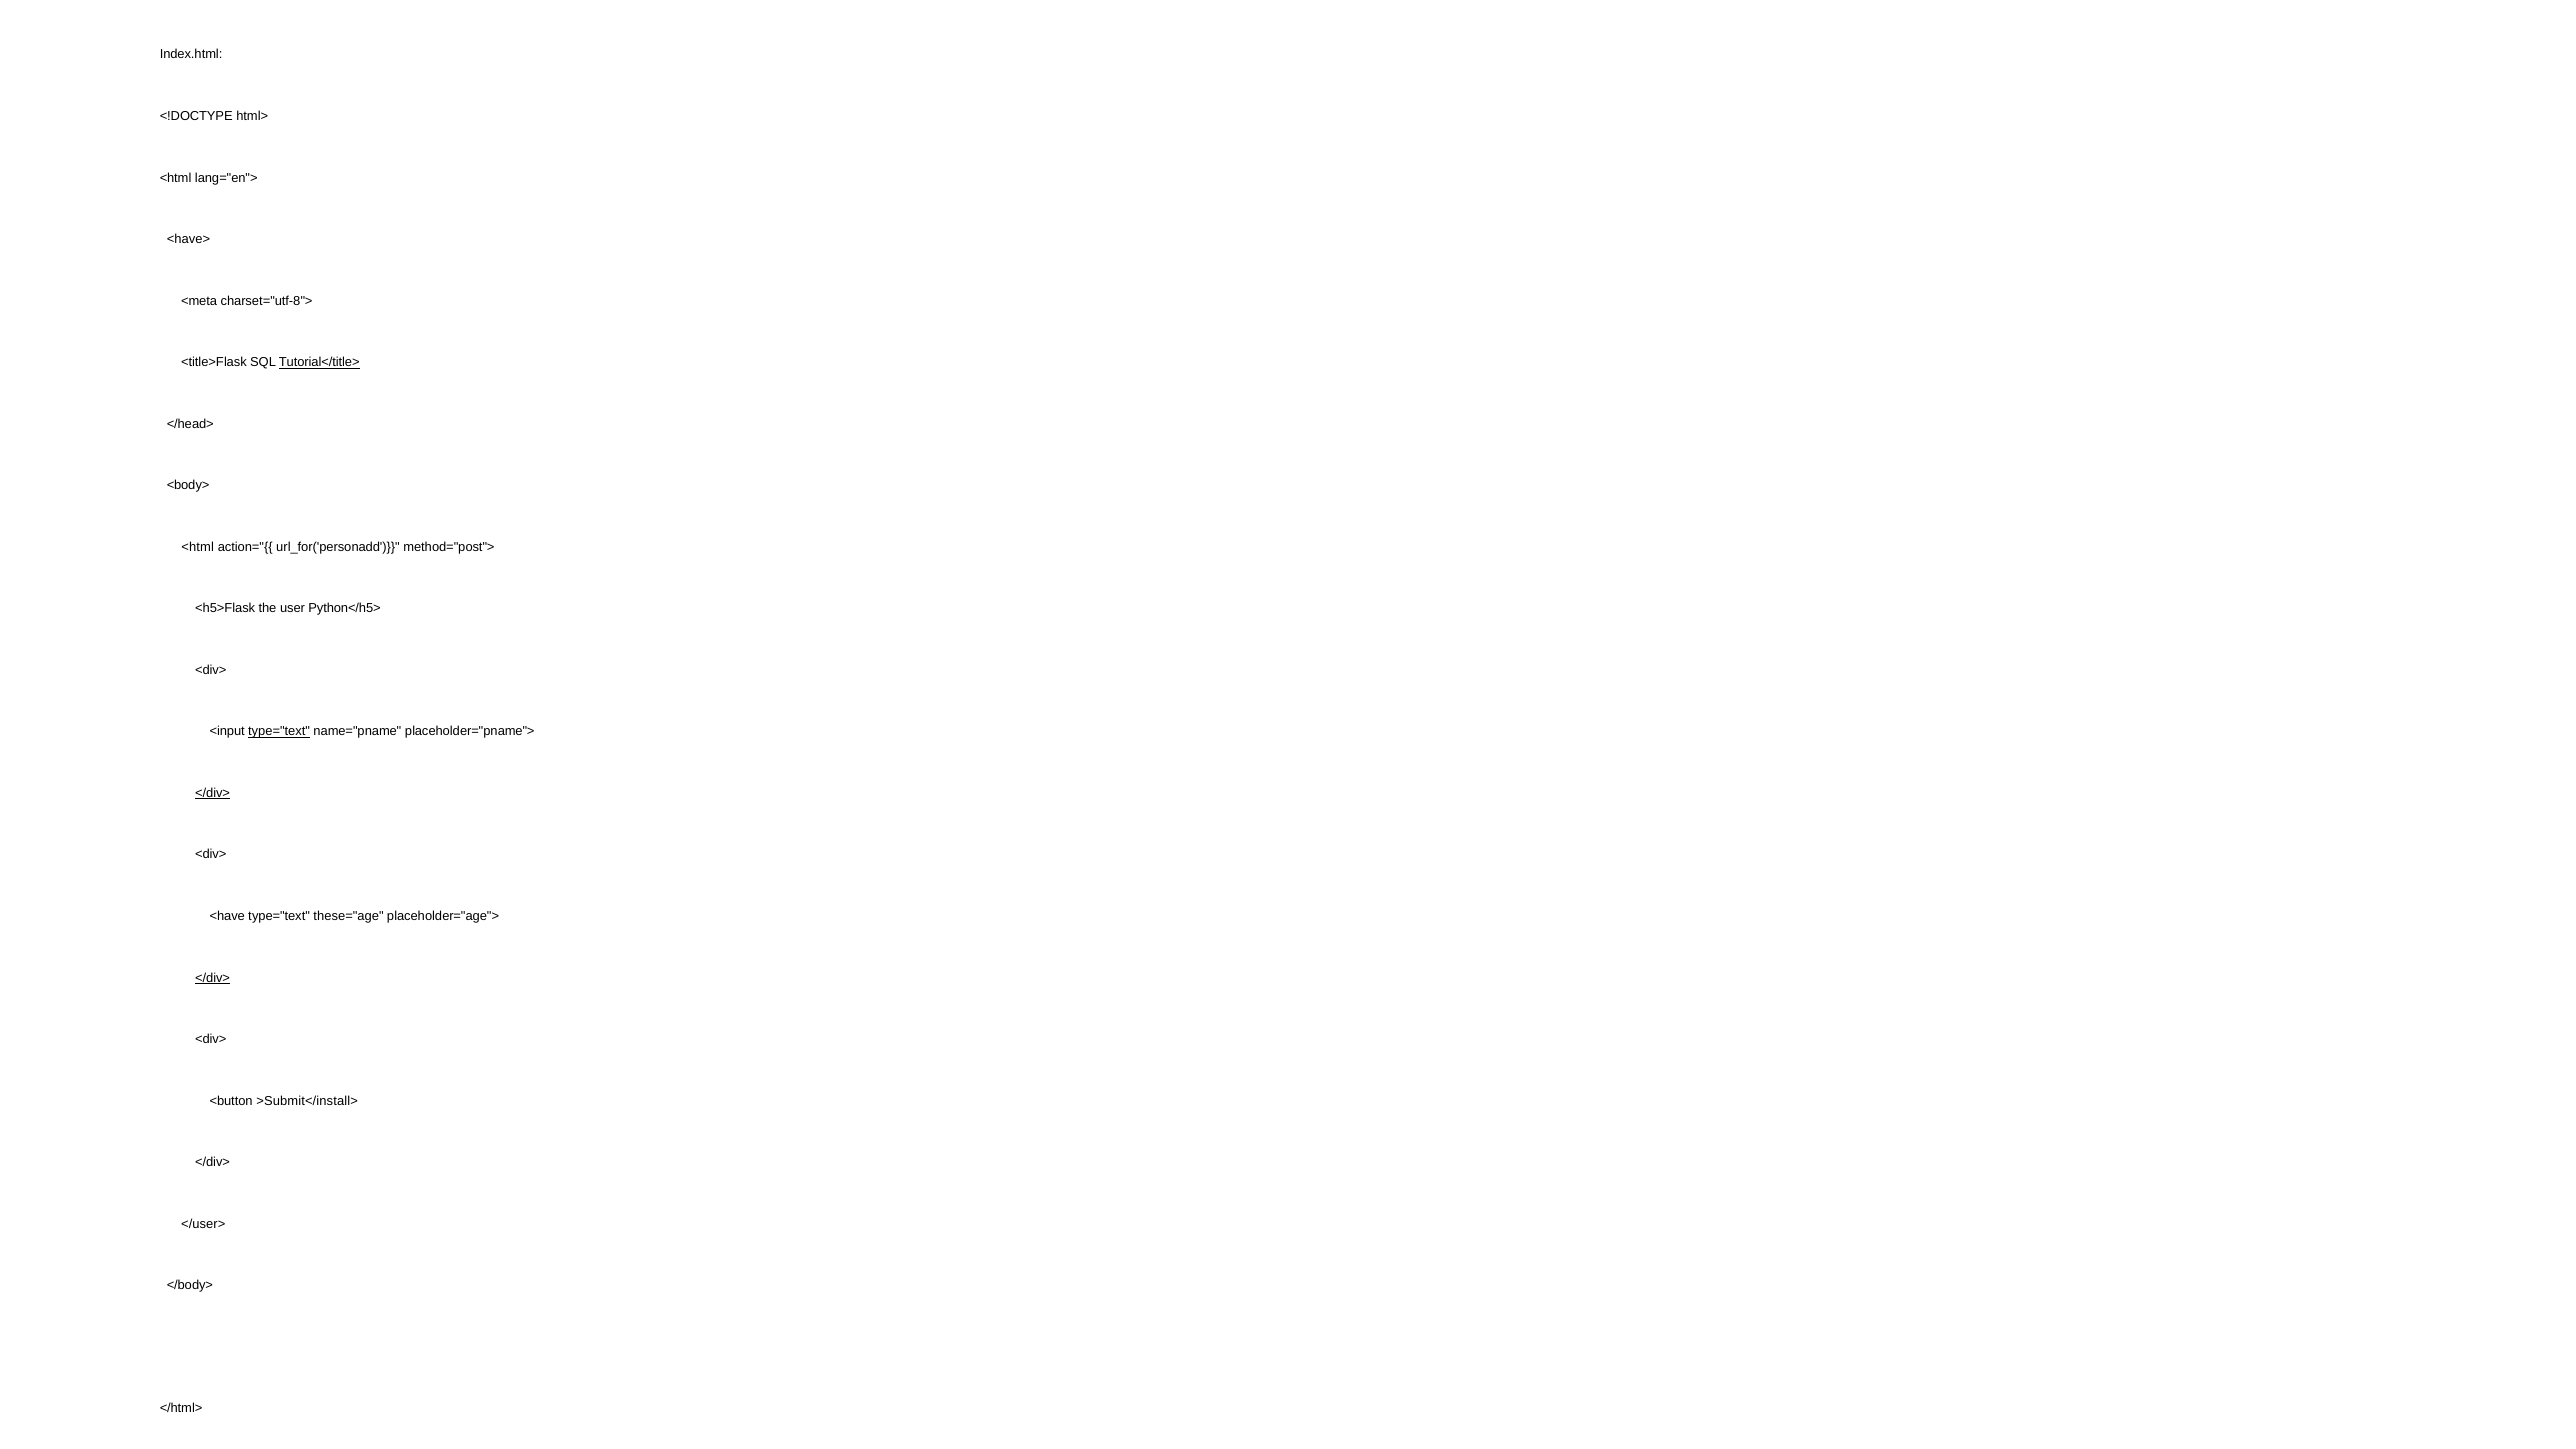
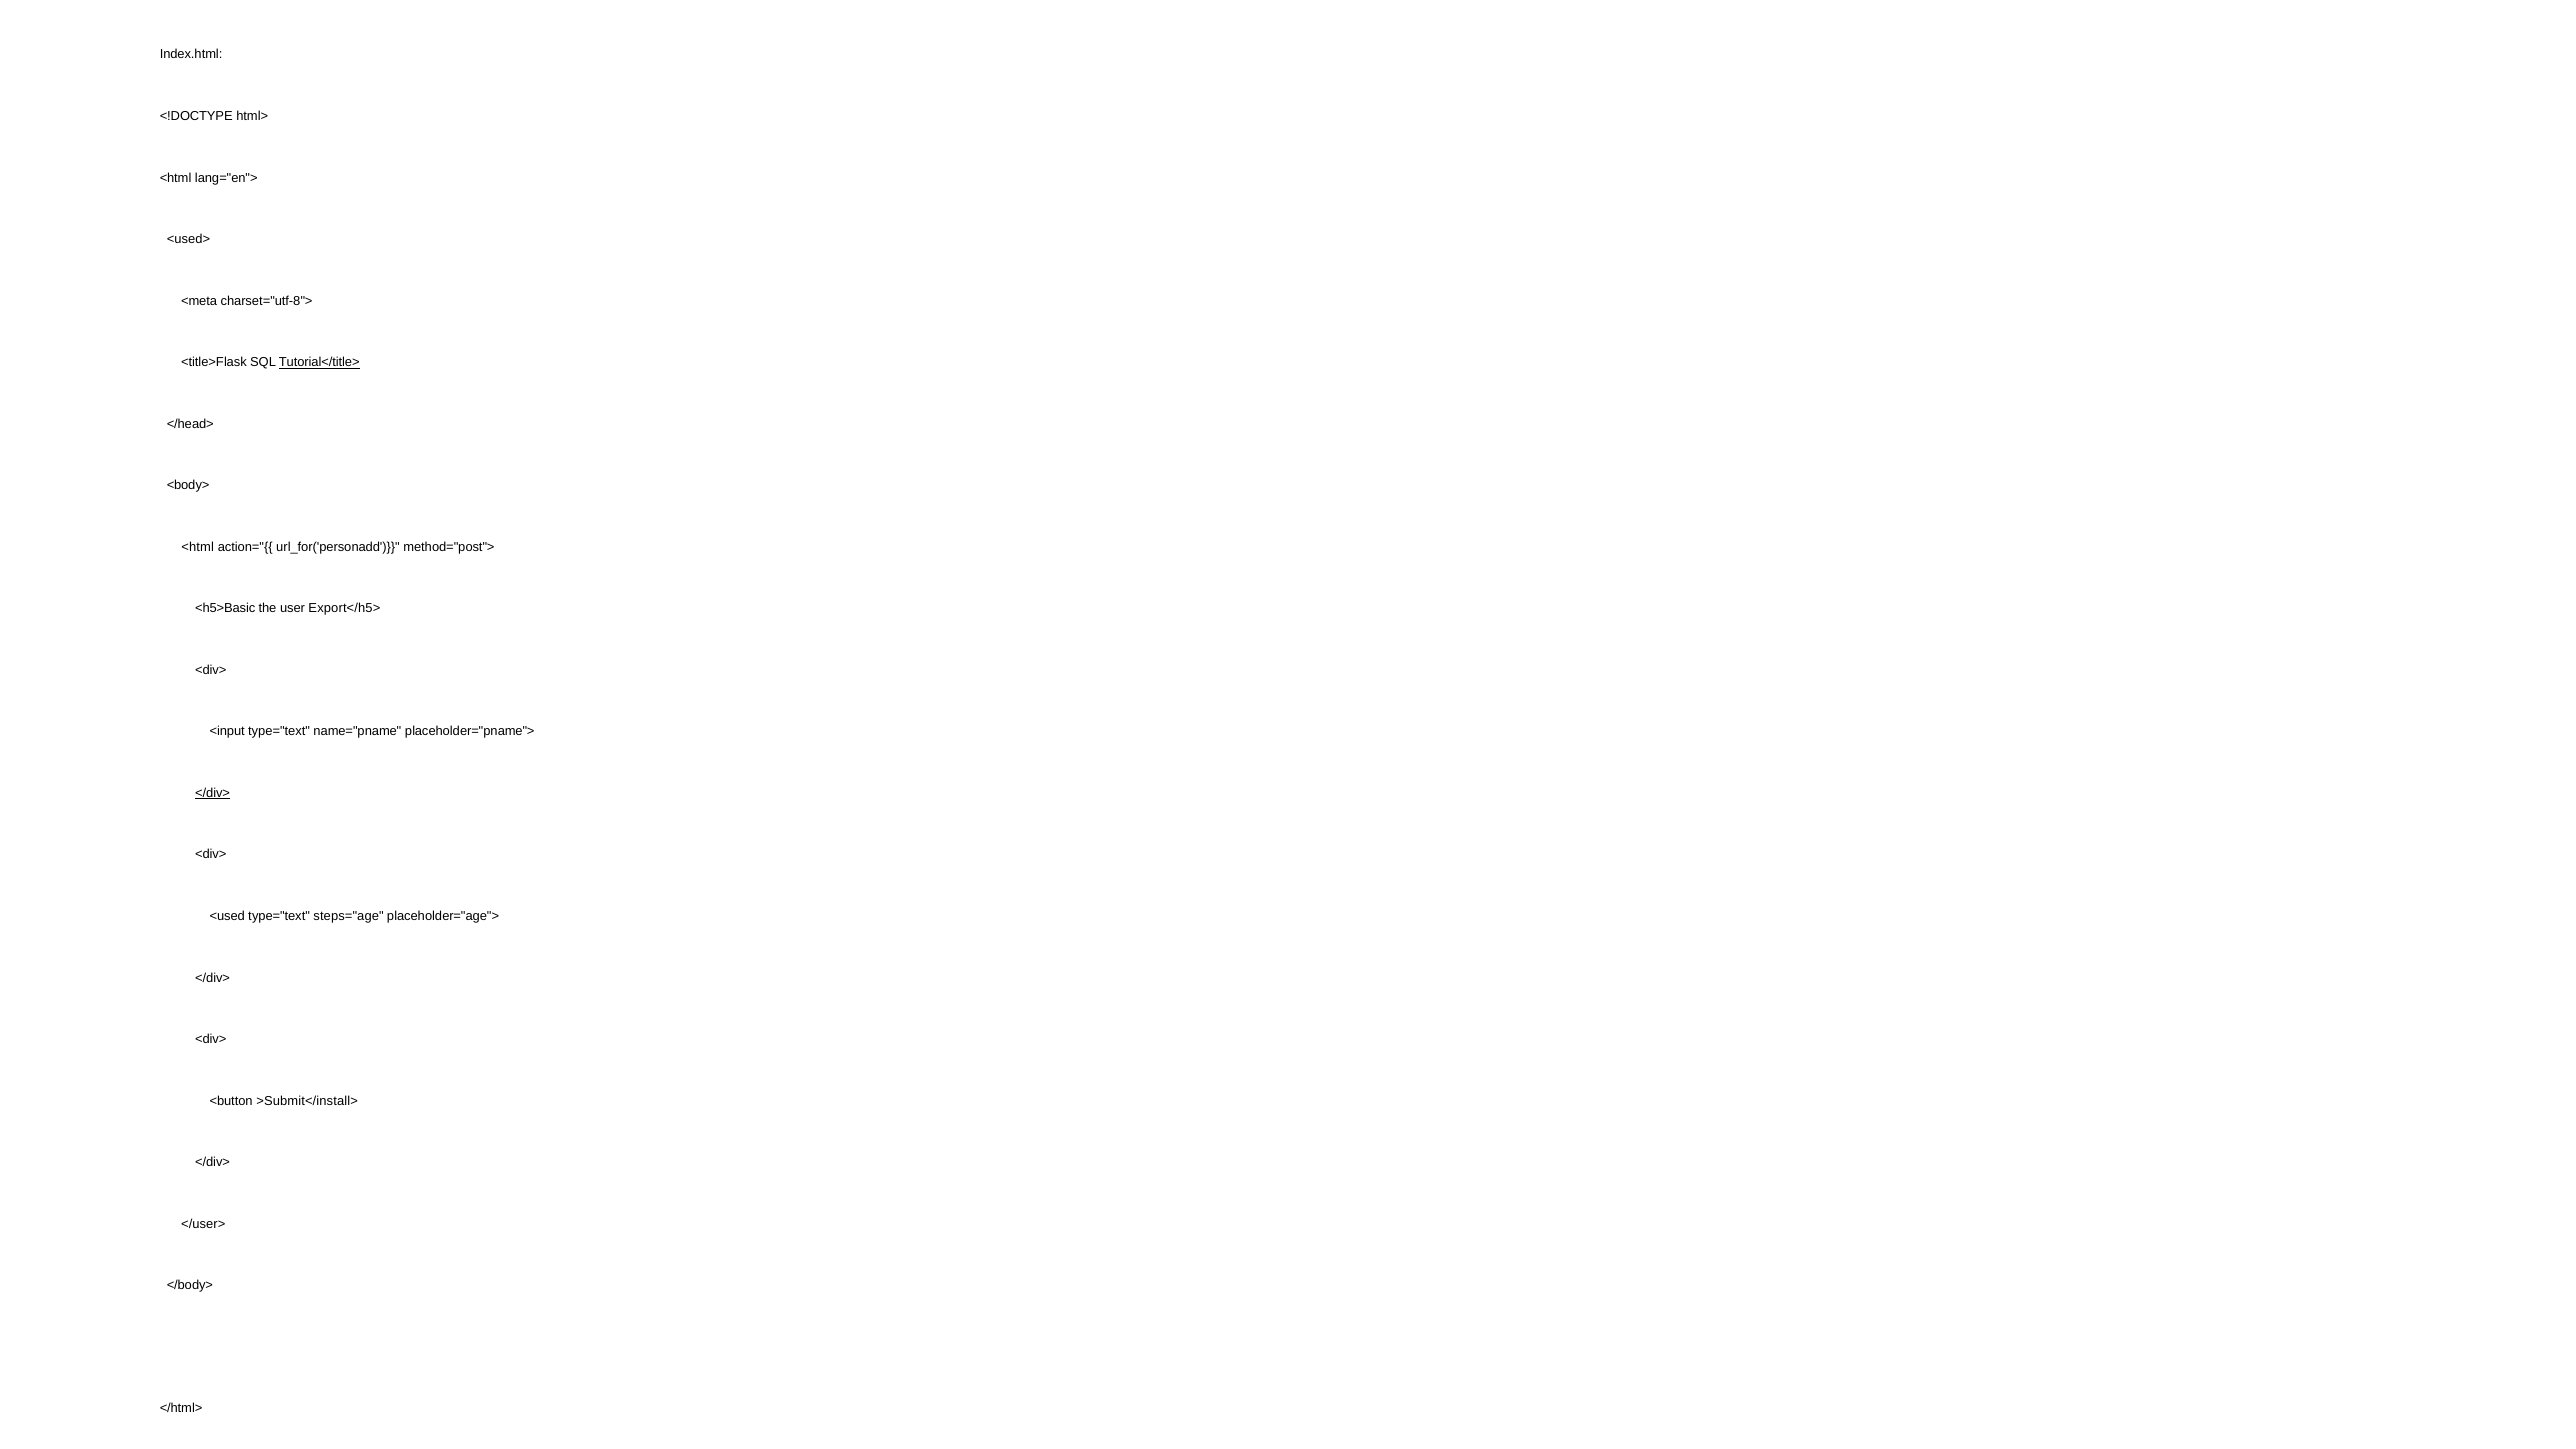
<have>: <have> -> <used>
<h5>Flask: <h5>Flask -> <h5>Basic
Python</h5>: Python</h5> -> Export</h5>
type="text at (279, 732) underline: present -> none
<have: <have -> <used
these="age: these="age -> steps="age
</div> at (213, 978) underline: present -> none
